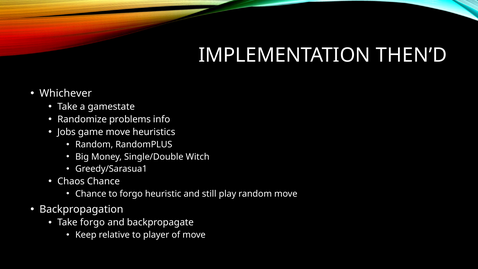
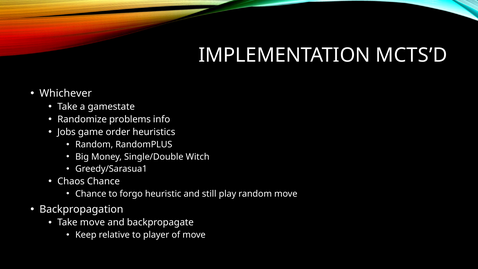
THEN’D: THEN’D -> MCTS’D
game move: move -> order
Take forgo: forgo -> move
